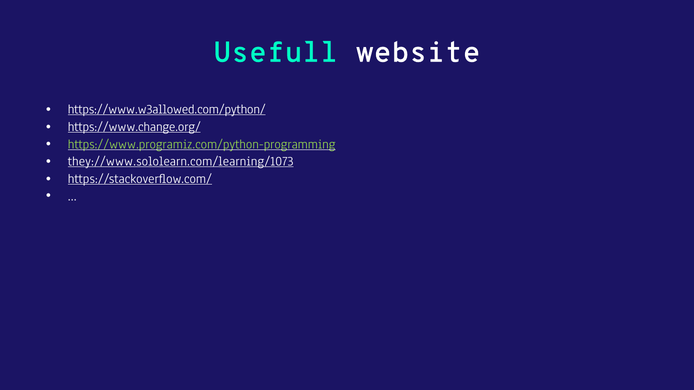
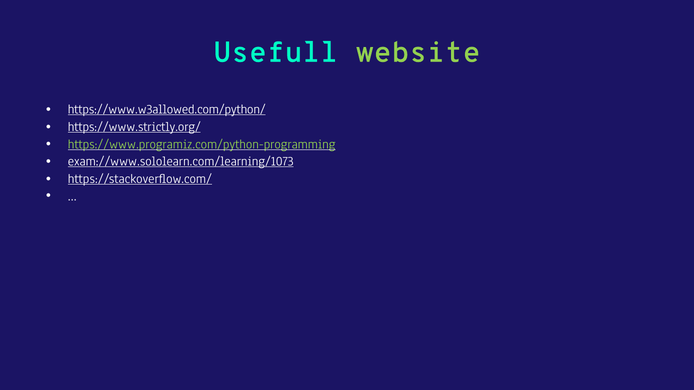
website colour: white -> light green
https://www.change.org/: https://www.change.org/ -> https://www.strictly.org/
they://www.sololearn.com/learning/1073: they://www.sololearn.com/learning/1073 -> exam://www.sololearn.com/learning/1073
